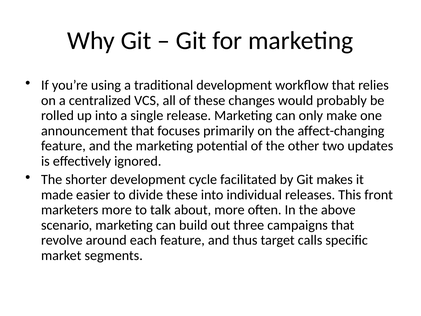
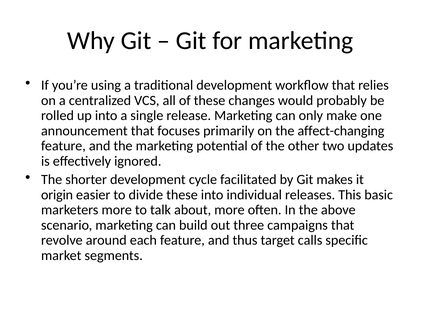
made: made -> origin
front: front -> basic
